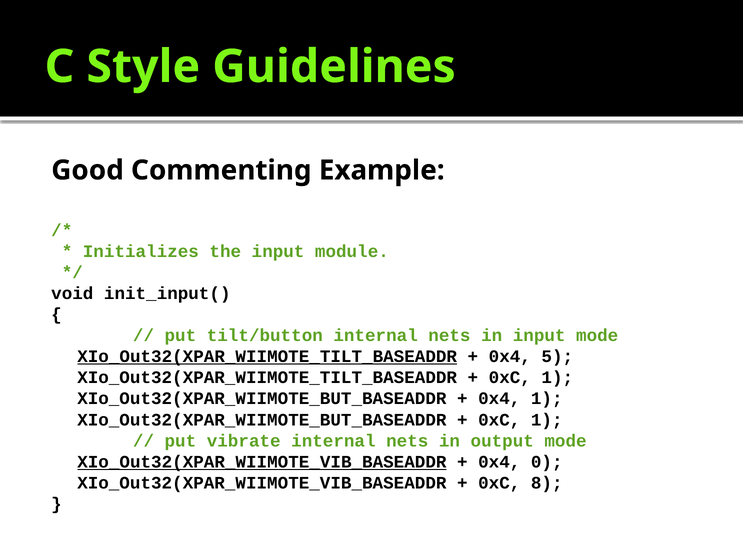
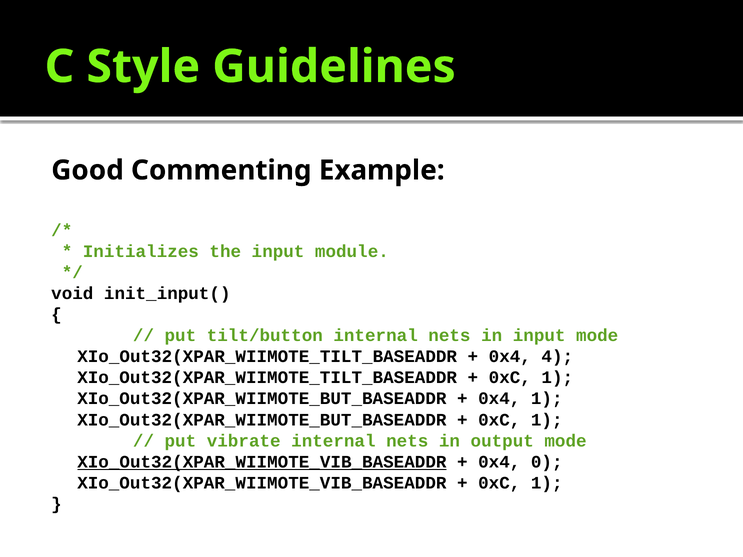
XIo_Out32(XPAR_WIIMOTE_TILT_BASEADDR at (267, 357) underline: present -> none
5: 5 -> 4
8 at (547, 483): 8 -> 1
